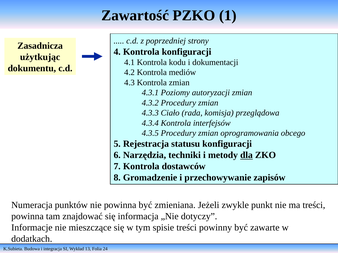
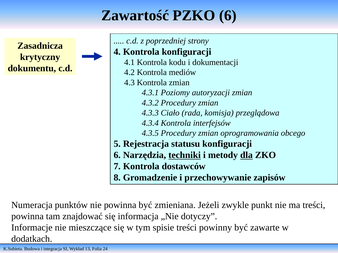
PZKO 1: 1 -> 6
użytkując: użytkując -> krytyczny
techniki underline: none -> present
